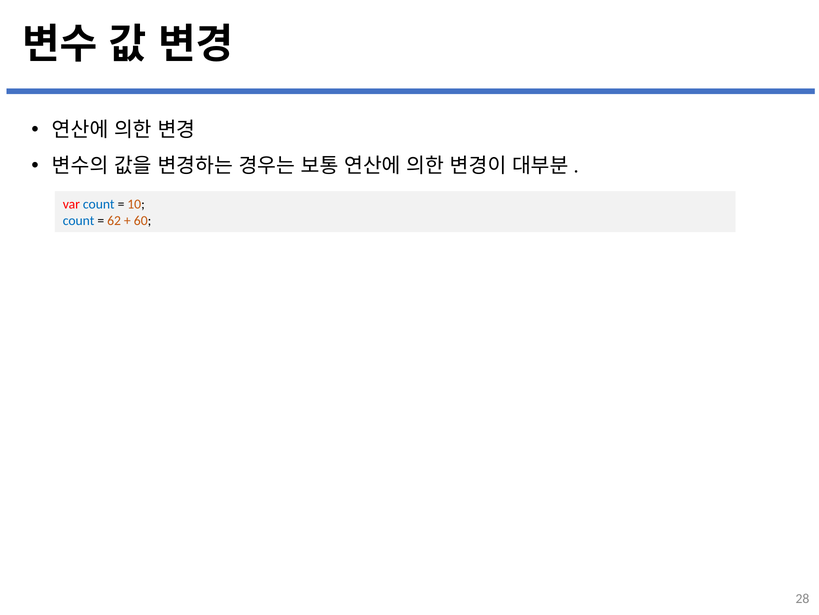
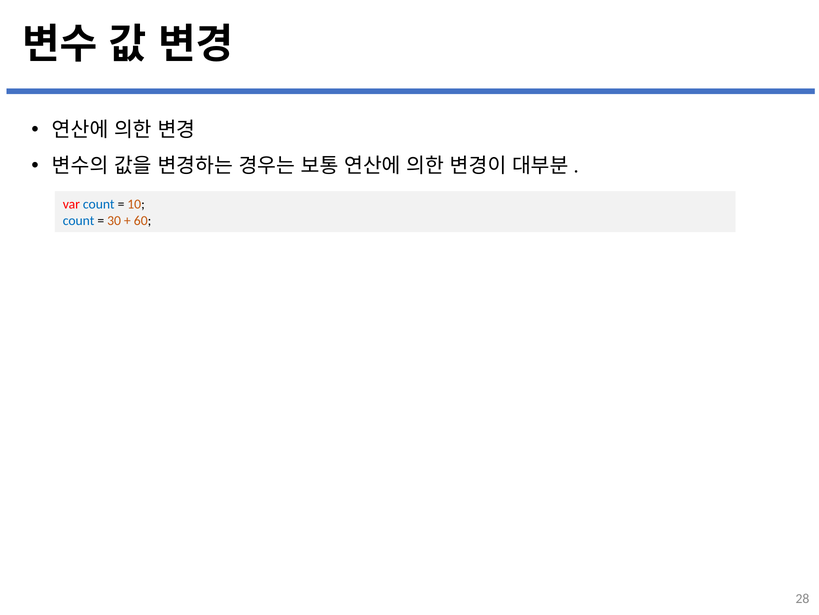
62: 62 -> 30
